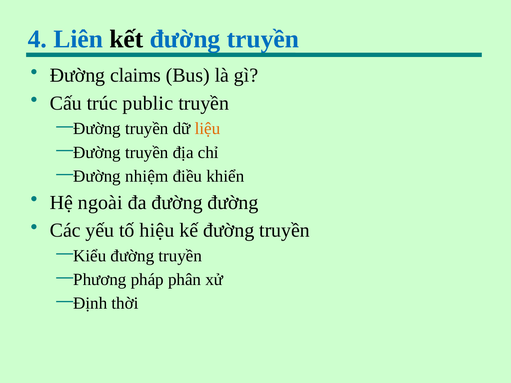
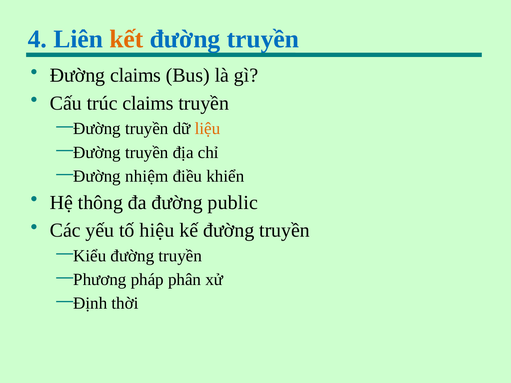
kết colour: black -> orange
trúc public: public -> claims
ngoài: ngoài -> thông
đường đường: đường -> public
